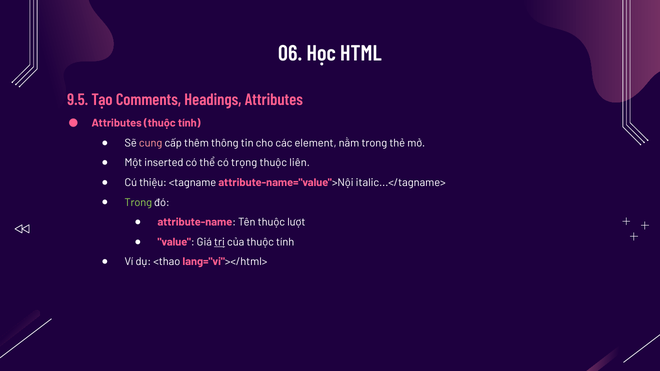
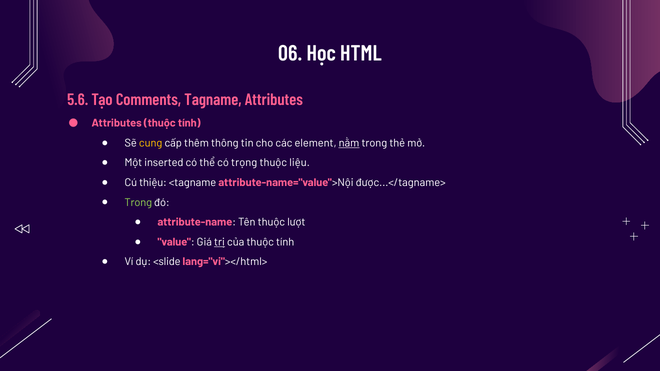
9.5: 9.5 -> 5.6
Headings: Headings -> Tagname
cung colour: pink -> yellow
nằm underline: none -> present
liên: liên -> liệu
italic...</tagname>: italic...</tagname> -> được...</tagname>
<thao: <thao -> <slide
